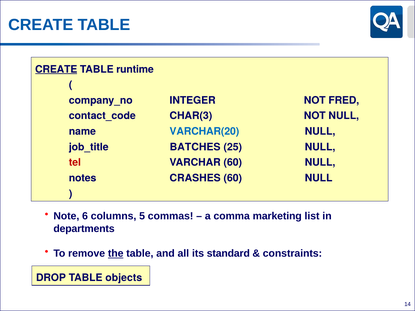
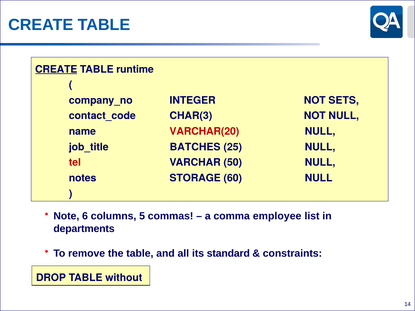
FRED: FRED -> SETS
VARCHAR(20 colour: blue -> red
VARCHAR 60: 60 -> 50
CRASHES: CRASHES -> STORAGE
marketing: marketing -> employee
the underline: present -> none
objects: objects -> without
